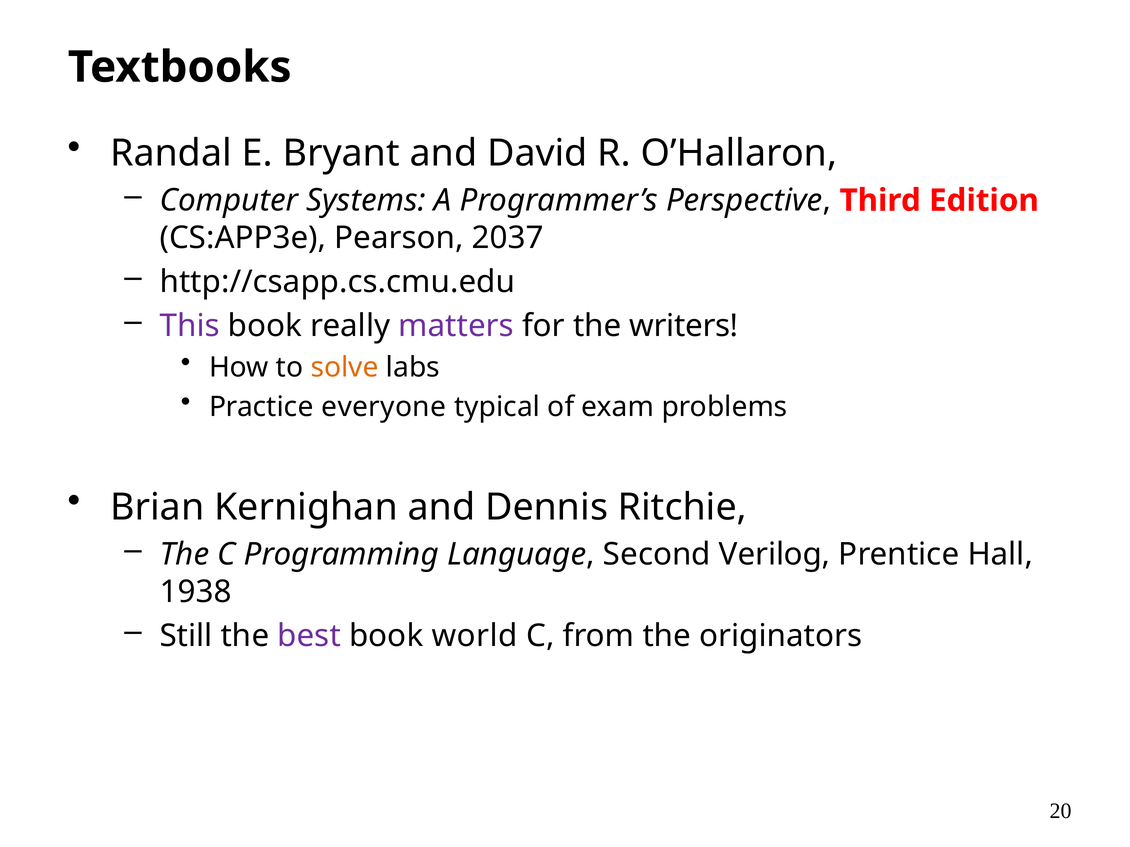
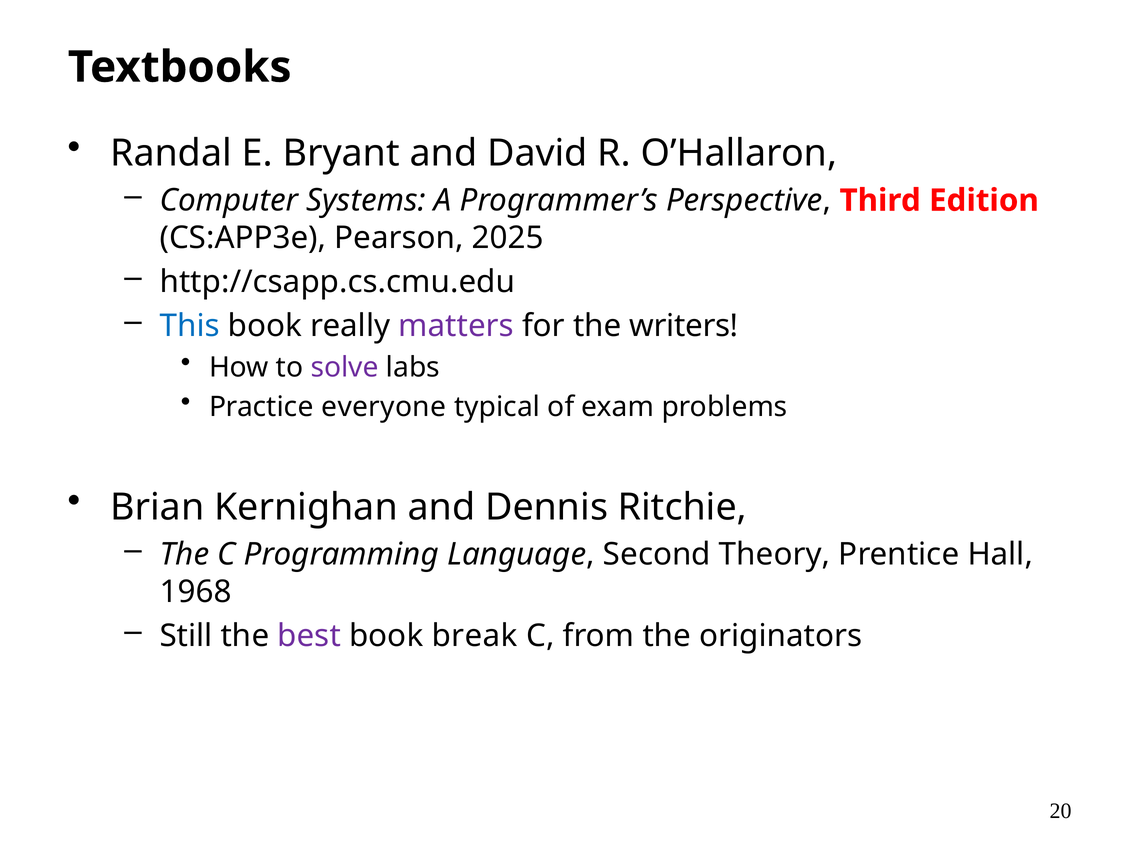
2037: 2037 -> 2025
This colour: purple -> blue
solve colour: orange -> purple
Verilog: Verilog -> Theory
1938: 1938 -> 1968
world: world -> break
